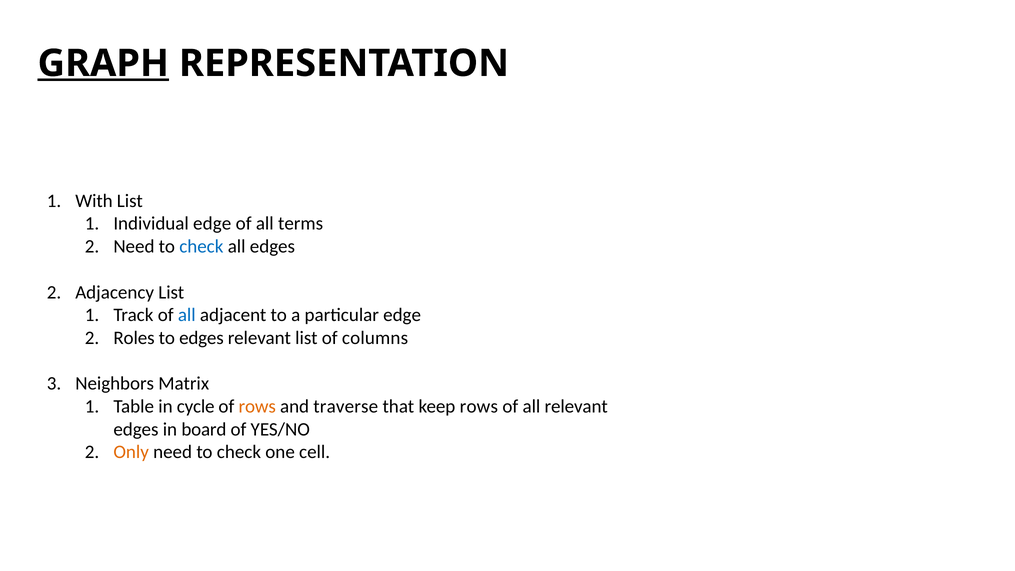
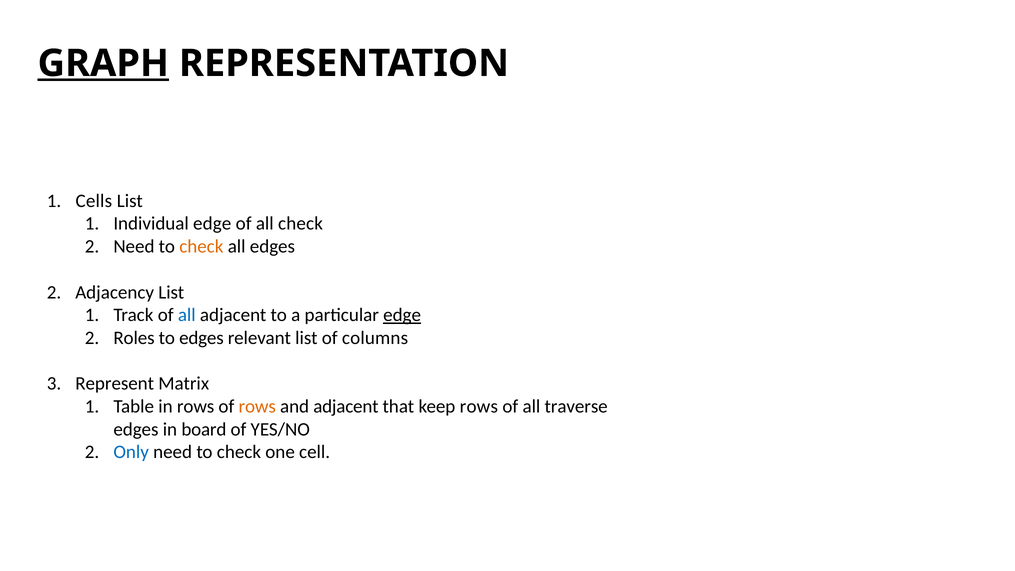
With: With -> Cells
all terms: terms -> check
check at (201, 247) colour: blue -> orange
edge at (402, 315) underline: none -> present
Neighbors: Neighbors -> Represent
in cycle: cycle -> rows
and traverse: traverse -> adjacent
all relevant: relevant -> traverse
Only colour: orange -> blue
